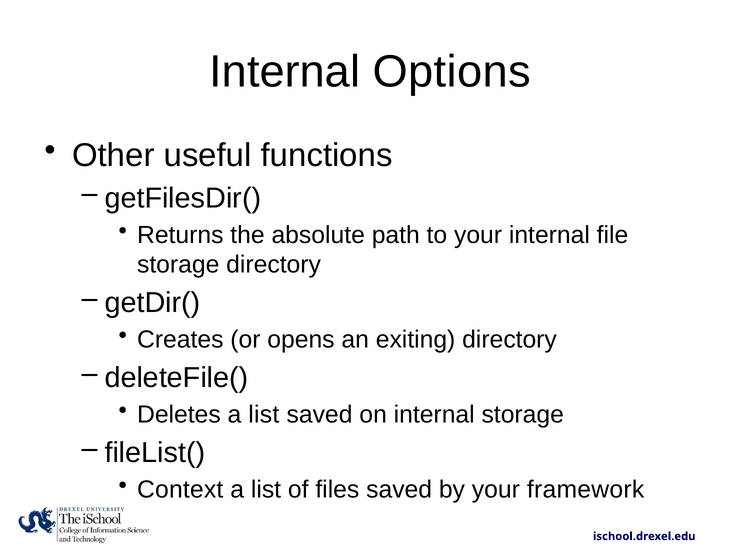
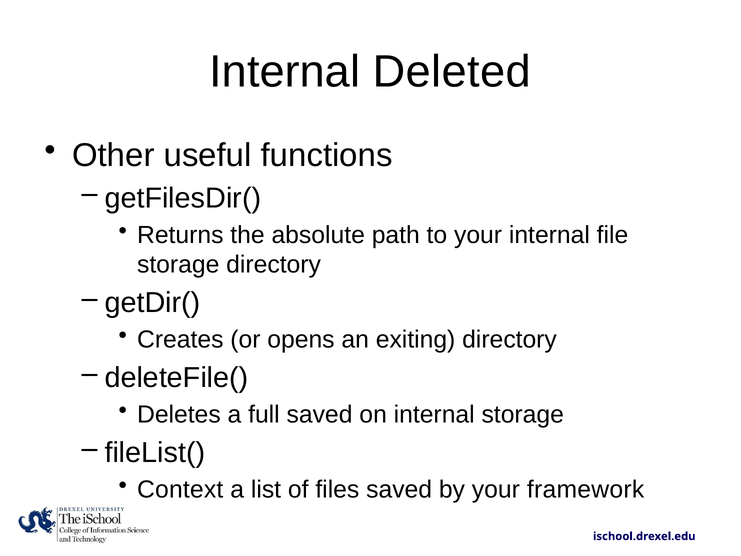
Options: Options -> Deleted
Deletes a list: list -> full
